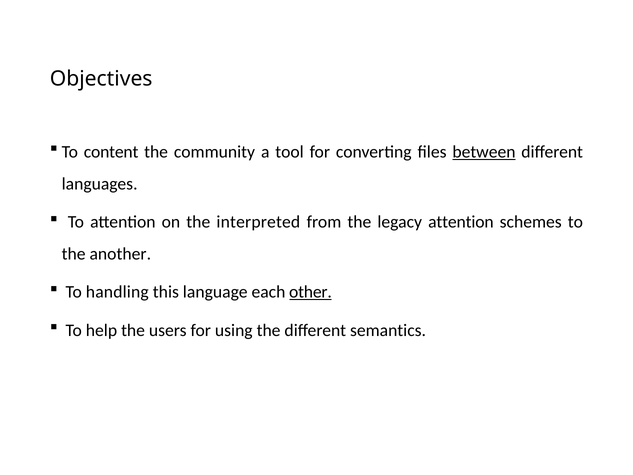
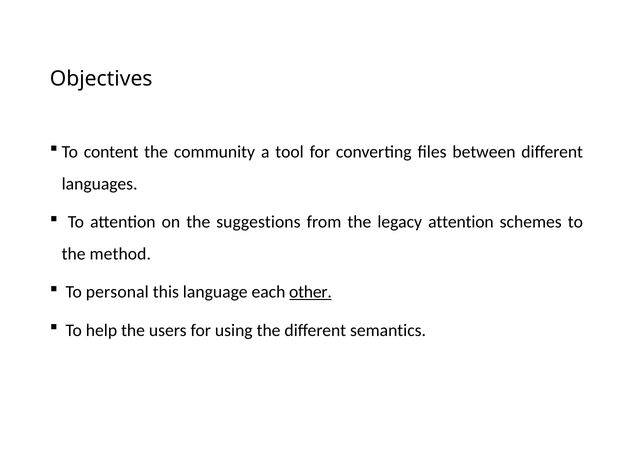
between underline: present -> none
interpreted: interpreted -> suggestions
another: another -> method
handling: handling -> personal
